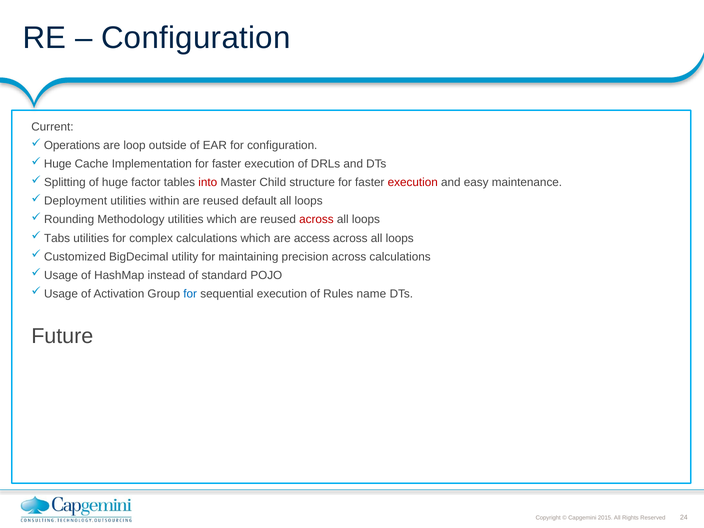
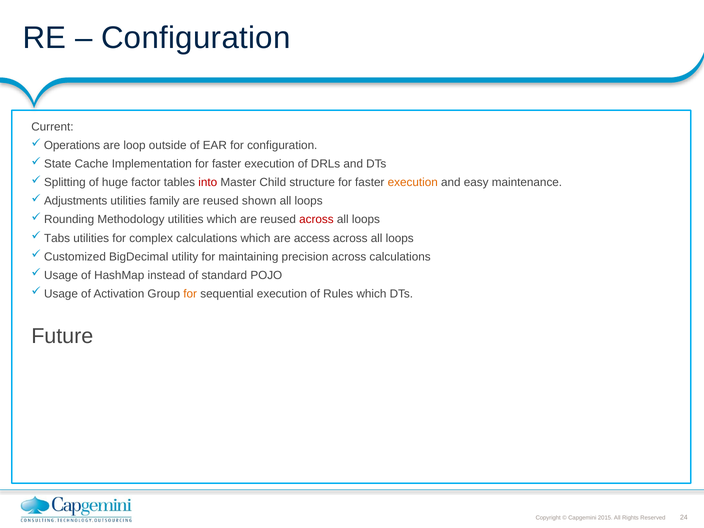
Huge at (58, 164): Huge -> State
execution at (413, 183) colour: red -> orange
Deployment: Deployment -> Adjustments
within: within -> family
default: default -> shown
for at (190, 294) colour: blue -> orange
Rules name: name -> which
